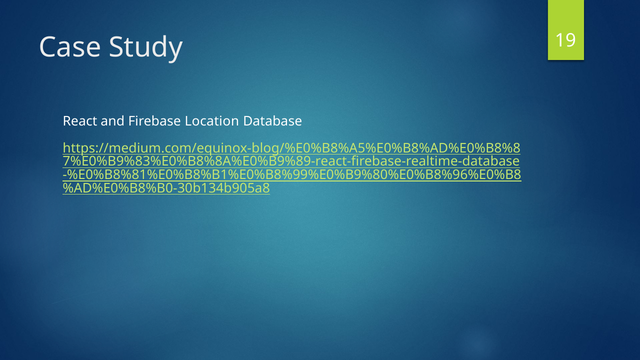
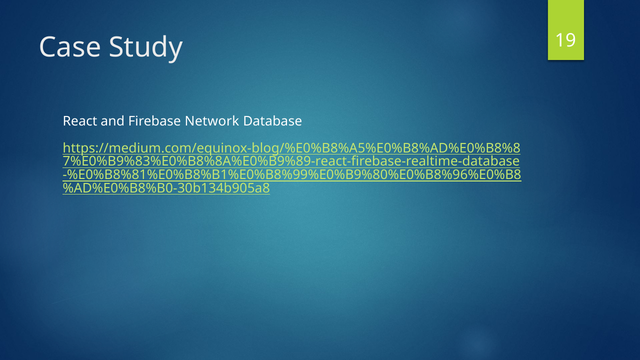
Location: Location -> Network
